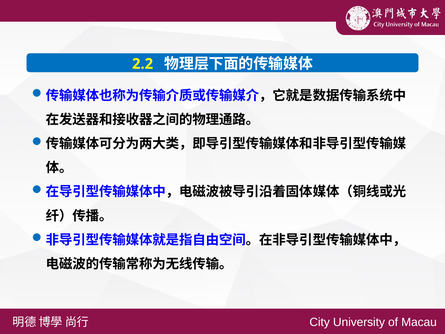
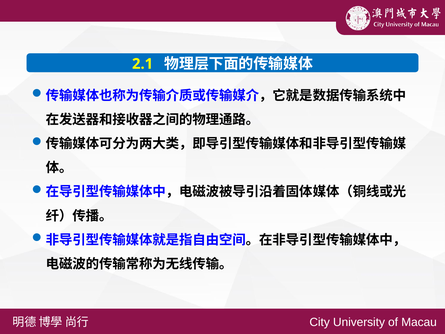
2.2: 2.2 -> 2.1
